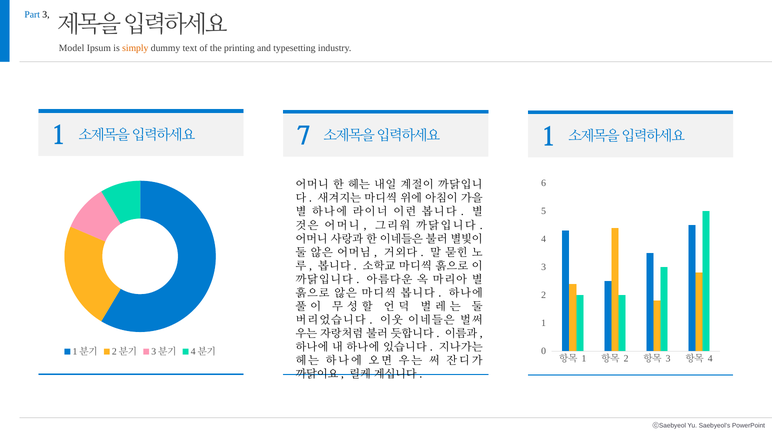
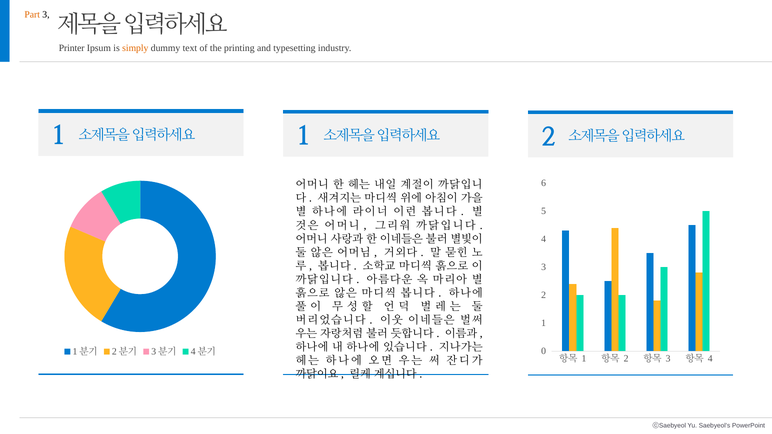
Part colour: blue -> orange
Model: Model -> Printer
7 at (304, 137): 7 -> 1
1 at (549, 137): 1 -> 2
